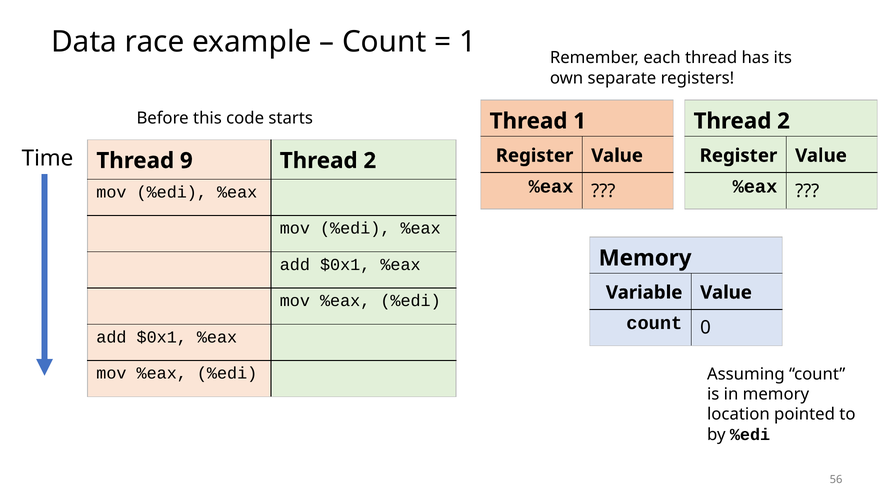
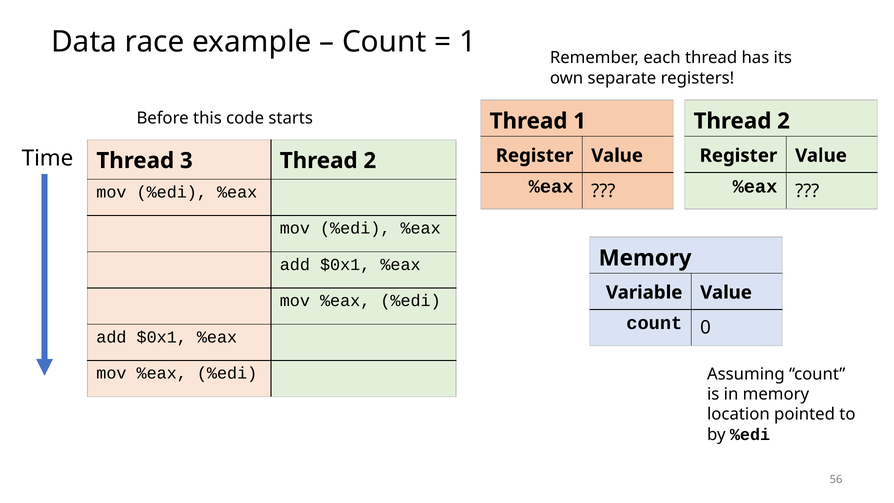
9: 9 -> 3
